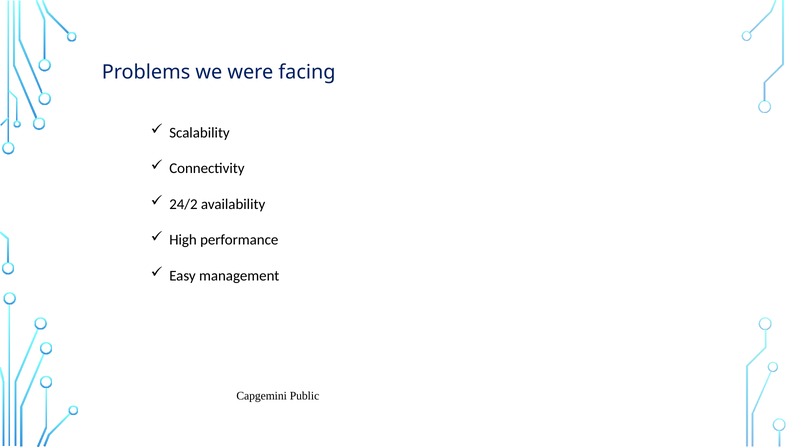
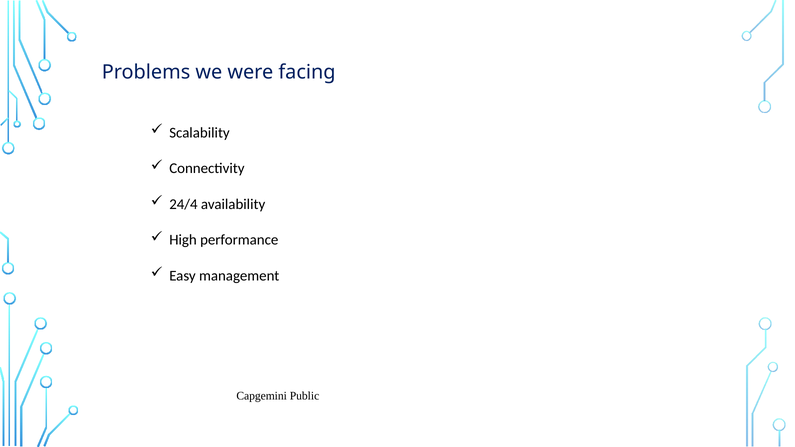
24/2: 24/2 -> 24/4
